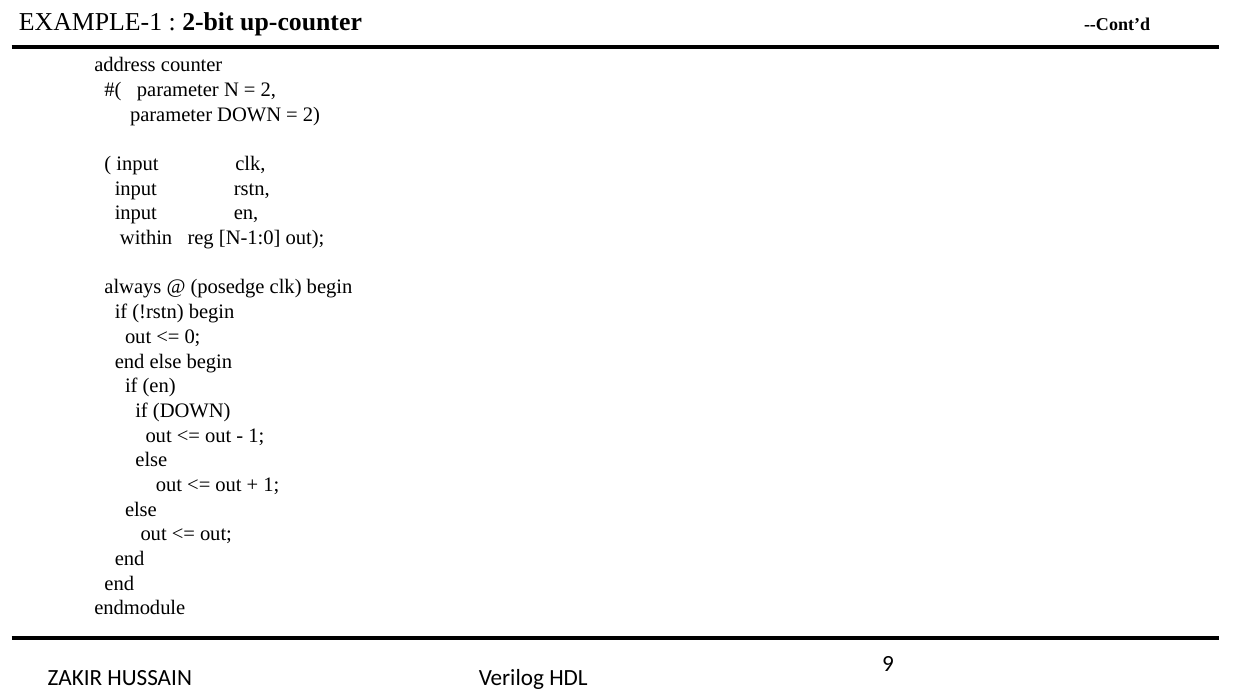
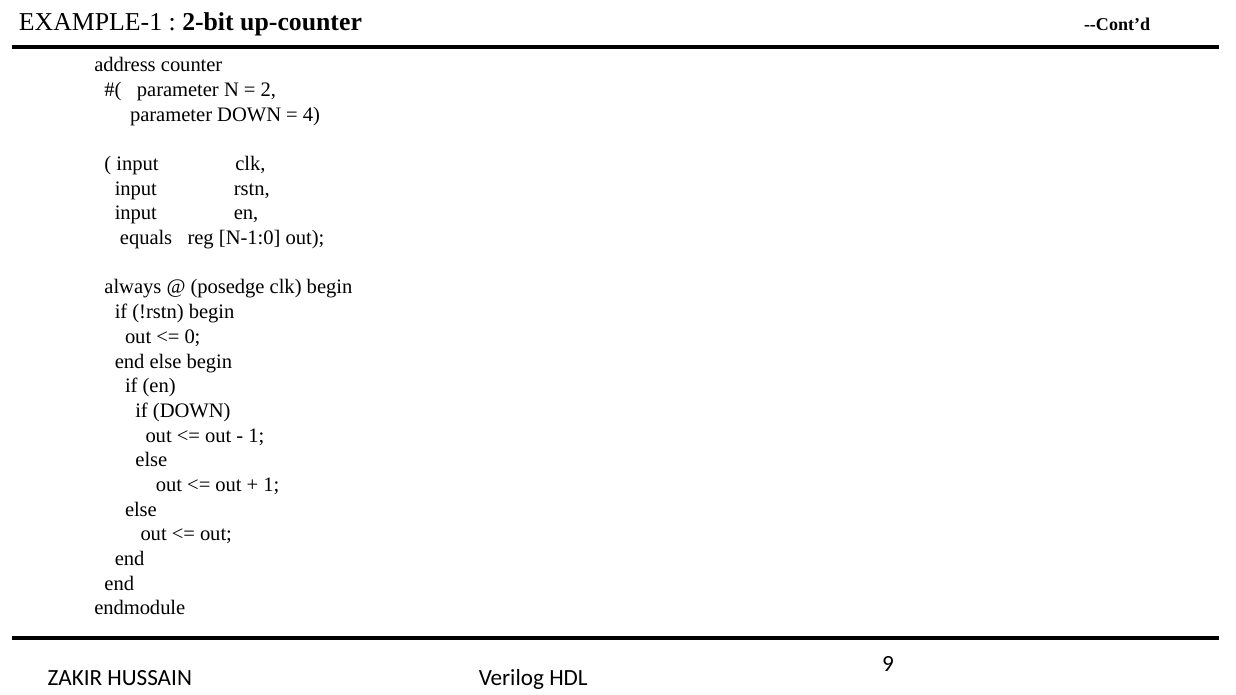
2 at (312, 114): 2 -> 4
within: within -> equals
